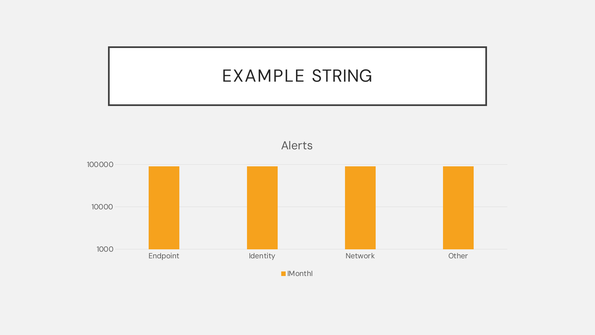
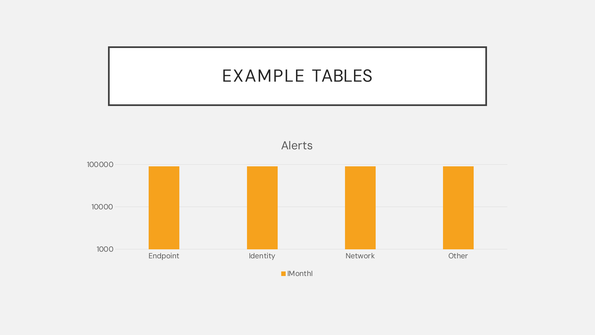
STRING: STRING -> TABLES
